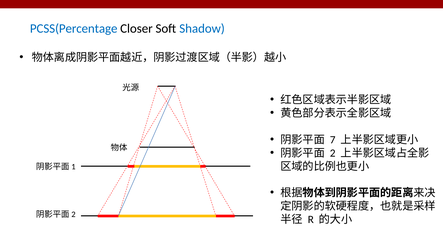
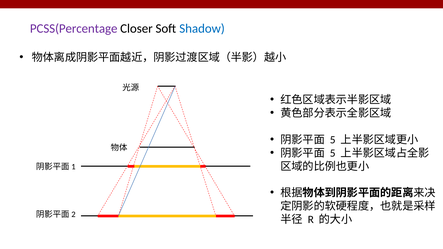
PCSS(Percentage colour: blue -> purple
7 at (333, 140): 7 -> 5
2 at (333, 153): 2 -> 5
